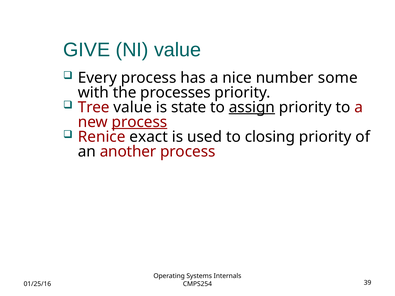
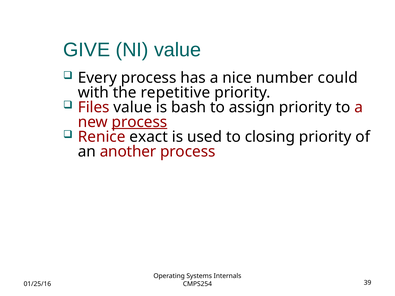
some: some -> could
processes: processes -> repetitive
Tree: Tree -> Files
state: state -> bash
assign underline: present -> none
